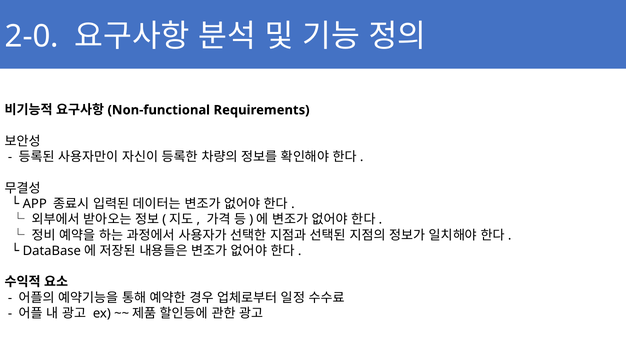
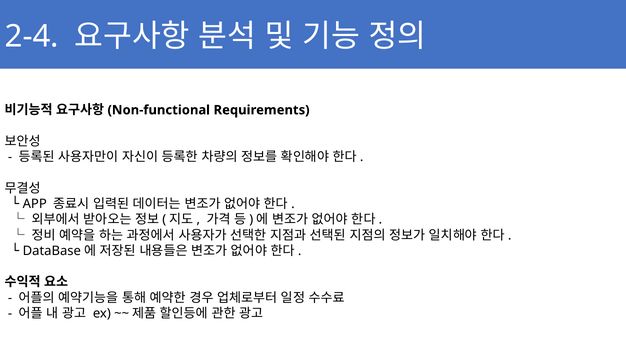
2-0: 2-0 -> 2-4
